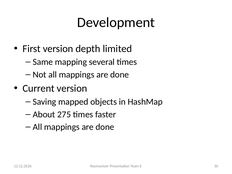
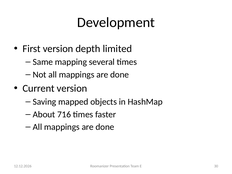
275: 275 -> 716
